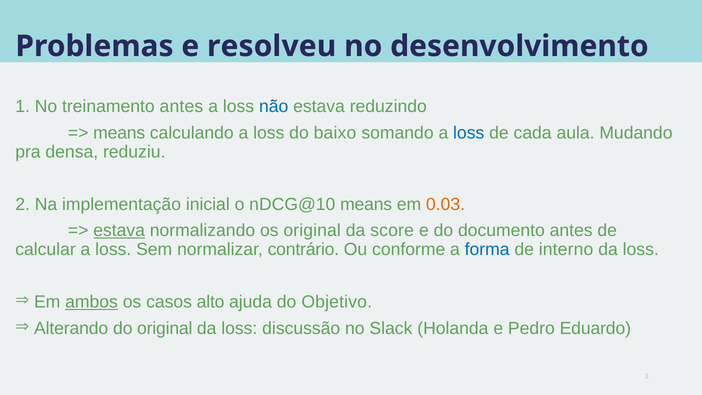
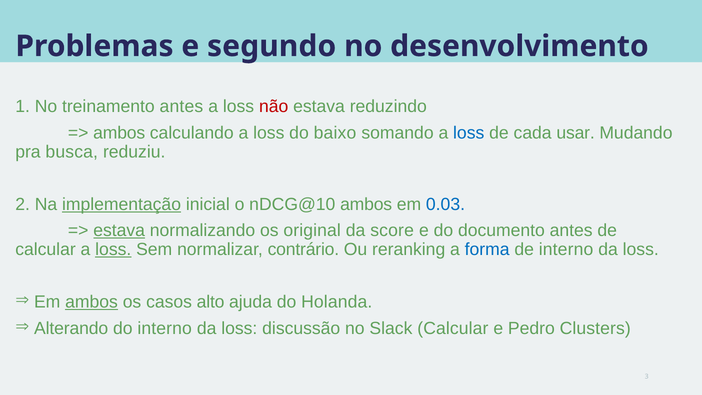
resolveu: resolveu -> segundo
não colour: blue -> red
means at (119, 133): means -> ambos
aula: aula -> usar
densa: densa -> busca
implementação underline: none -> present
nDCG@10 means: means -> ambos
0.03 colour: orange -> blue
loss at (113, 250) underline: none -> present
conforme: conforme -> reranking
Objetivo: Objetivo -> Holanda
do original: original -> interno
Slack Holanda: Holanda -> Calcular
Eduardo: Eduardo -> Clusters
